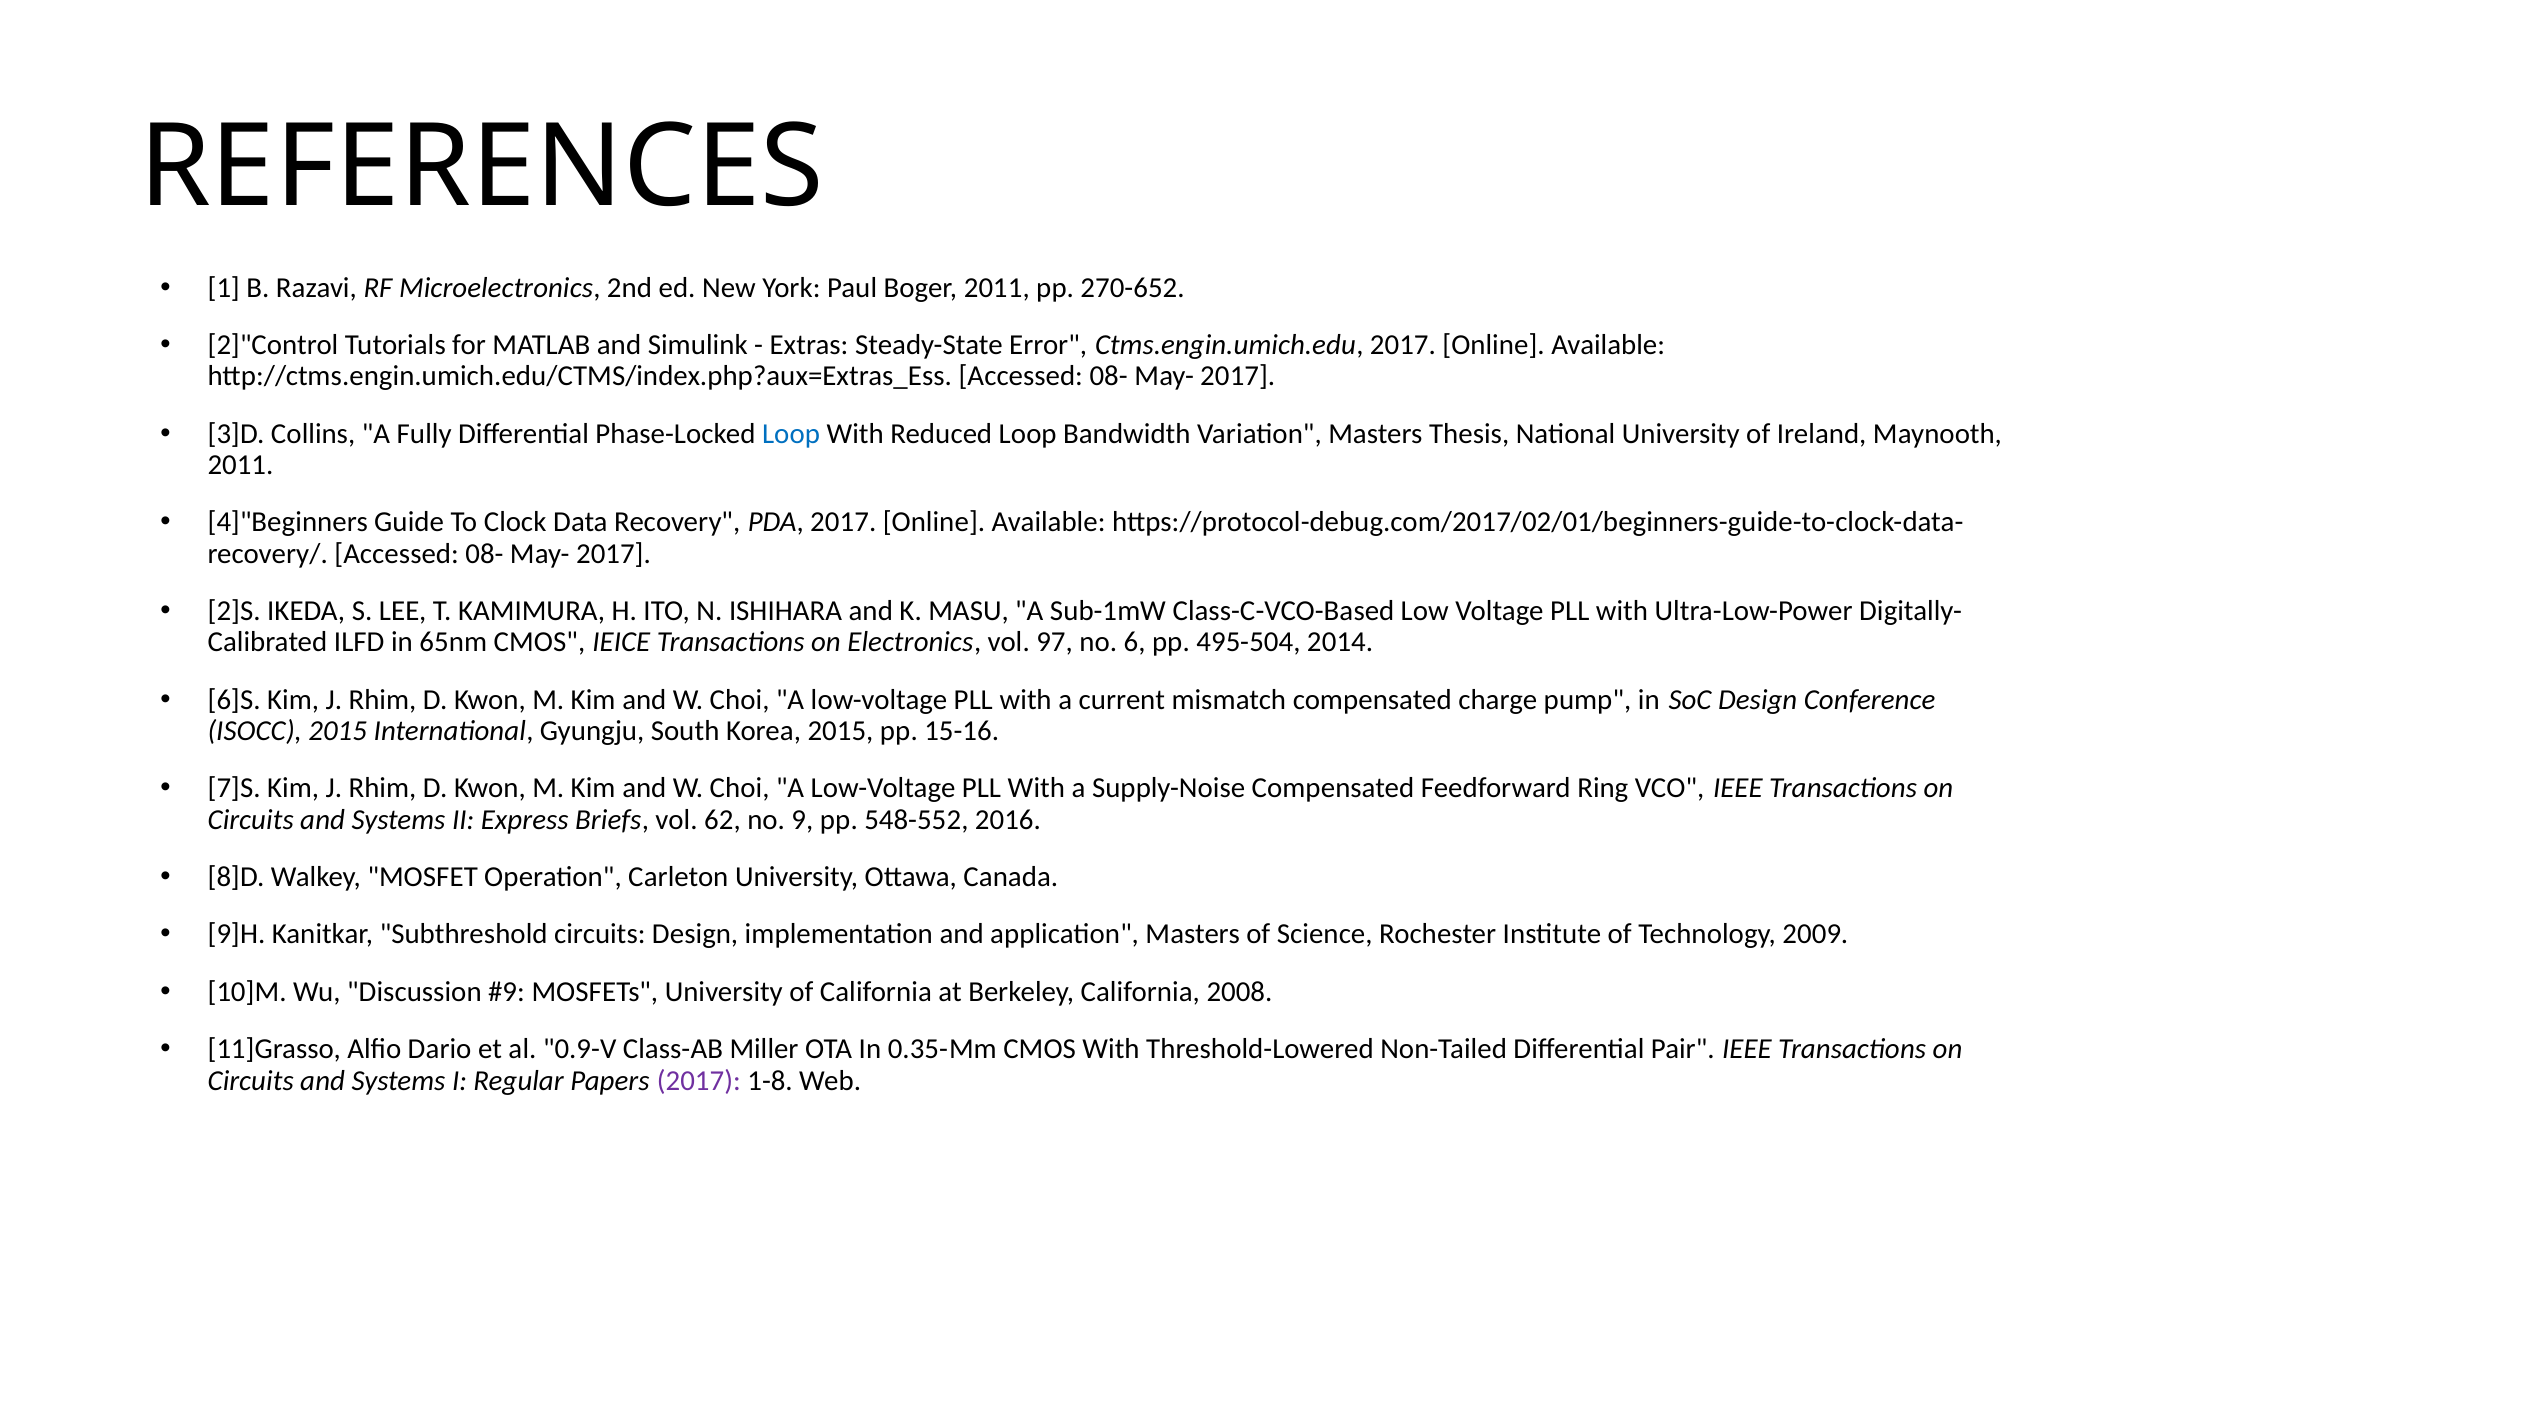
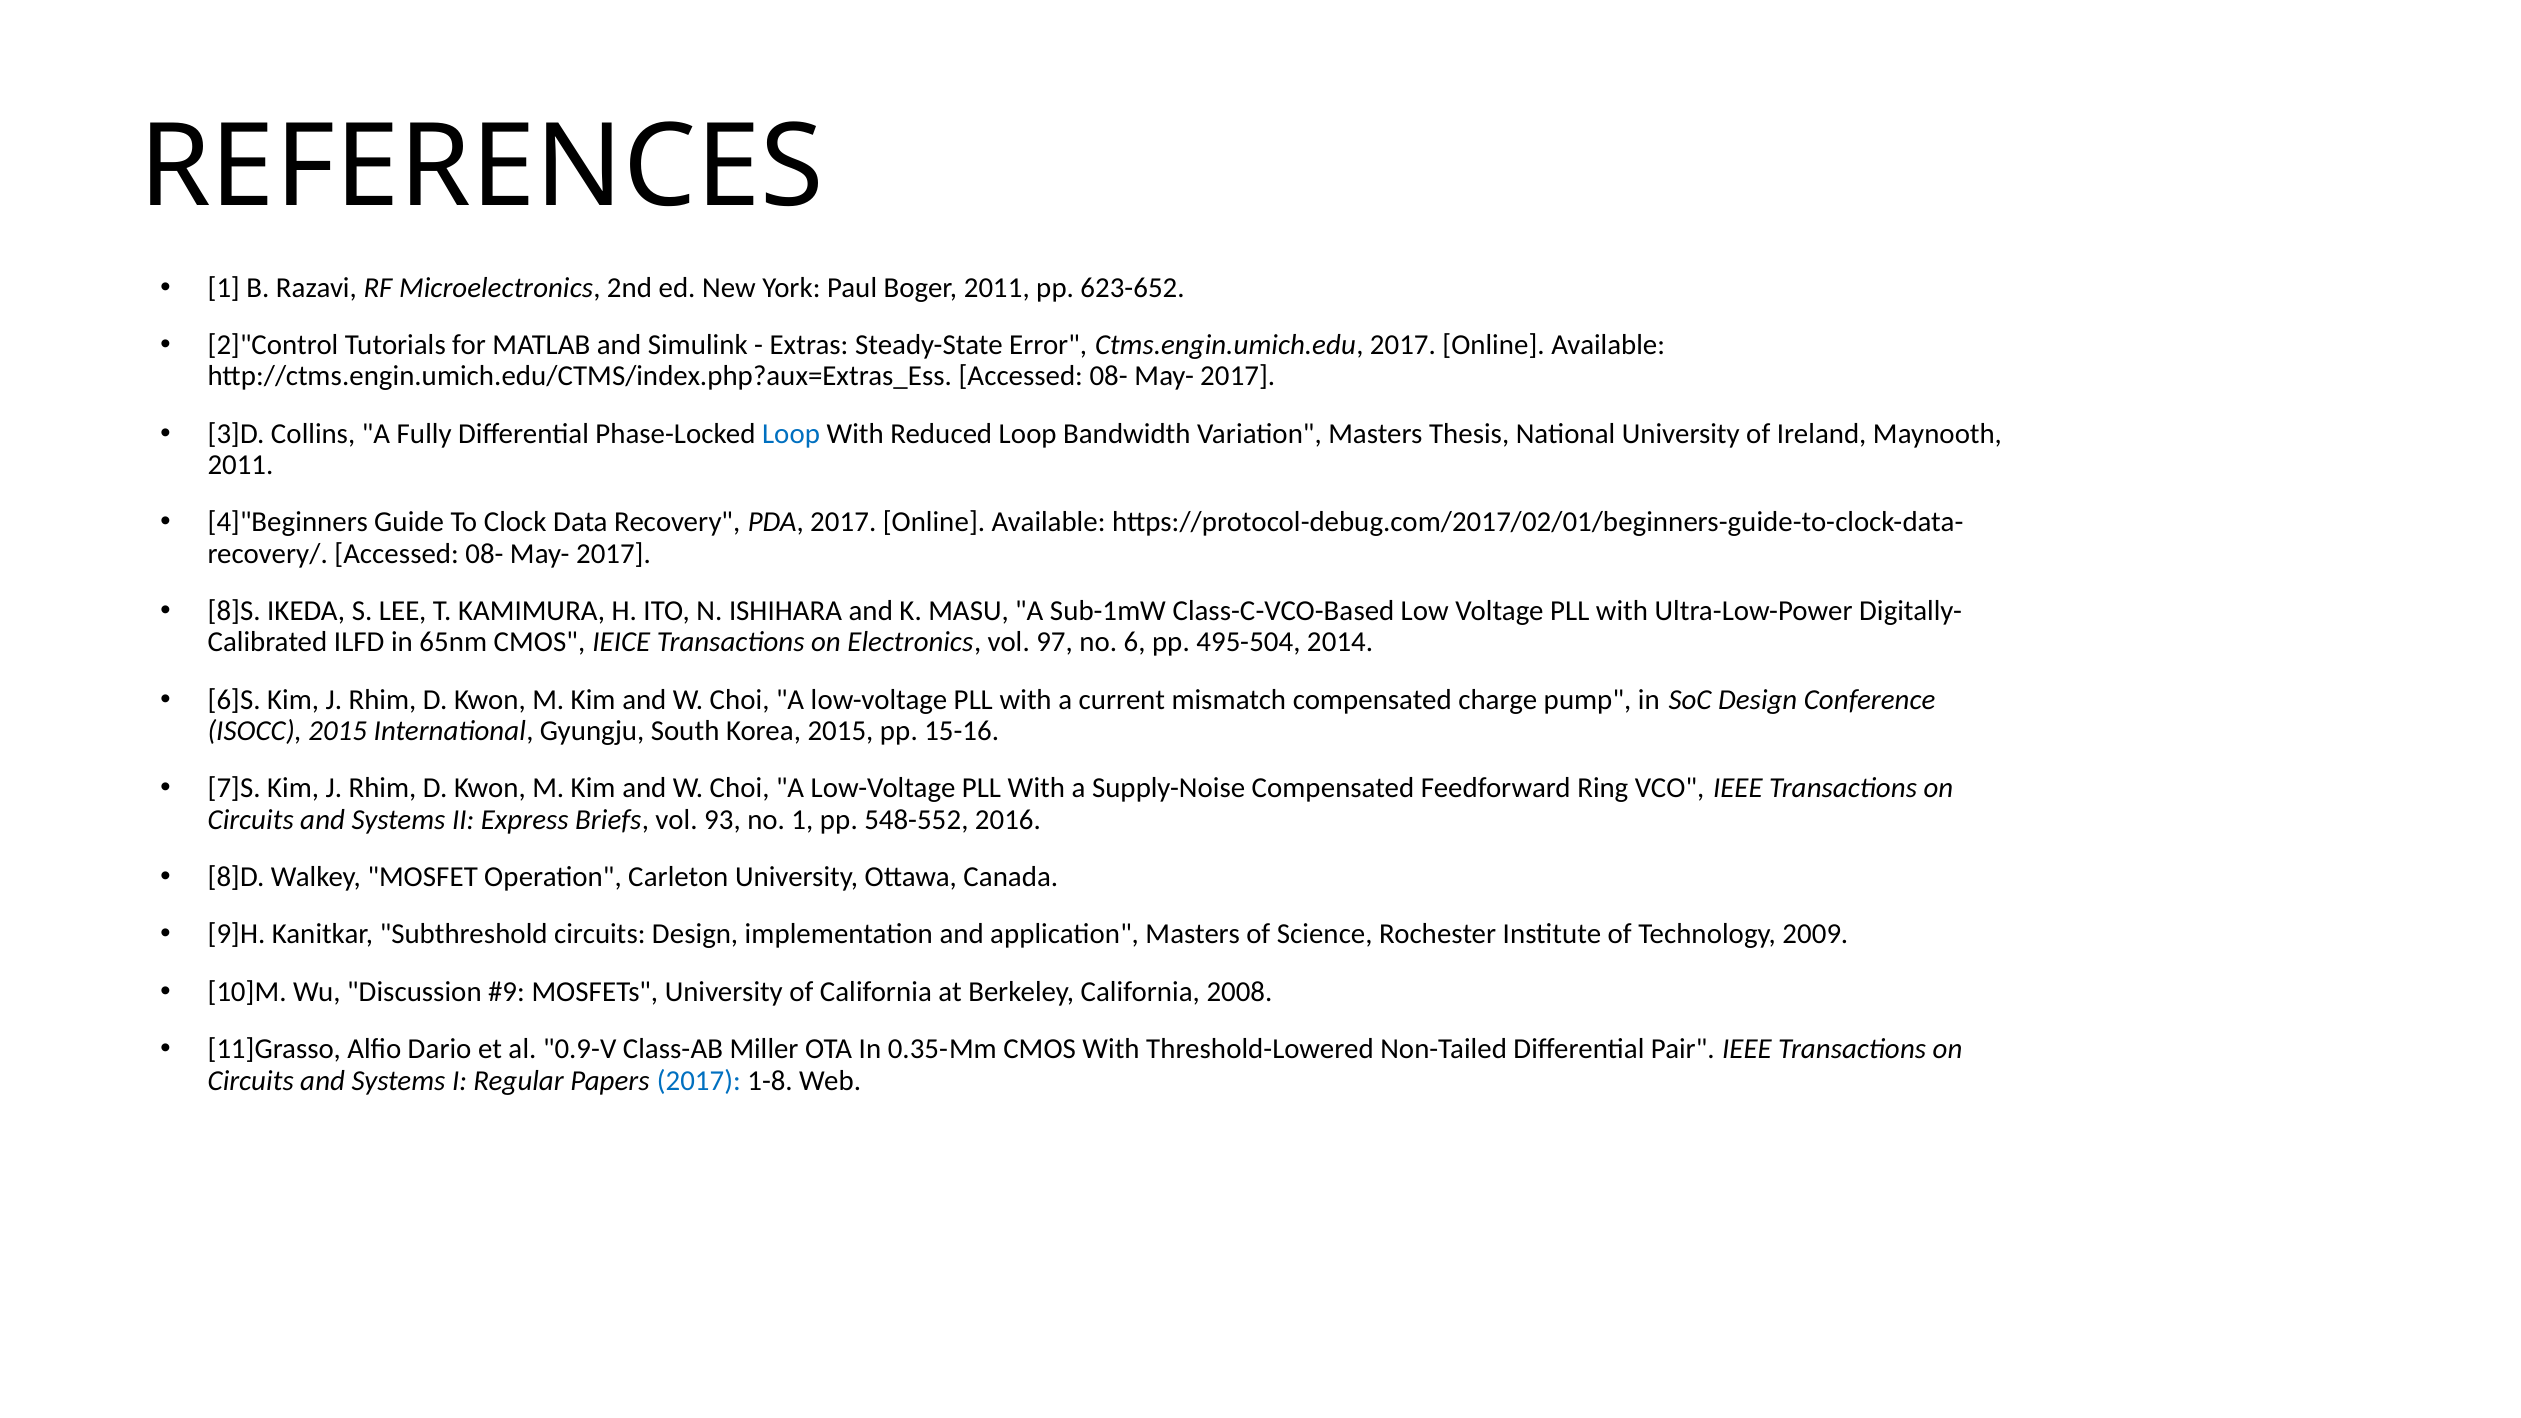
270-652: 270-652 -> 623-652
2]S: 2]S -> 8]S
62: 62 -> 93
no 9: 9 -> 1
2017 at (699, 1081) colour: purple -> blue
